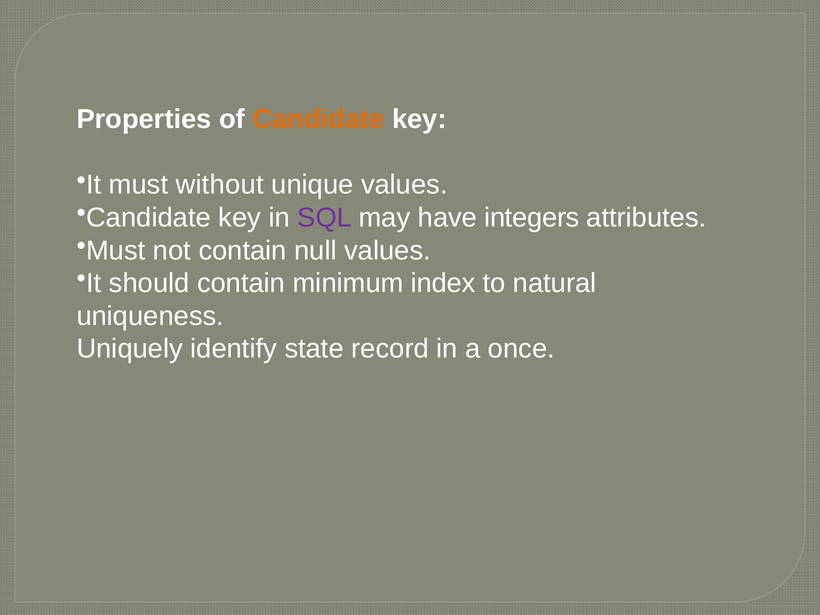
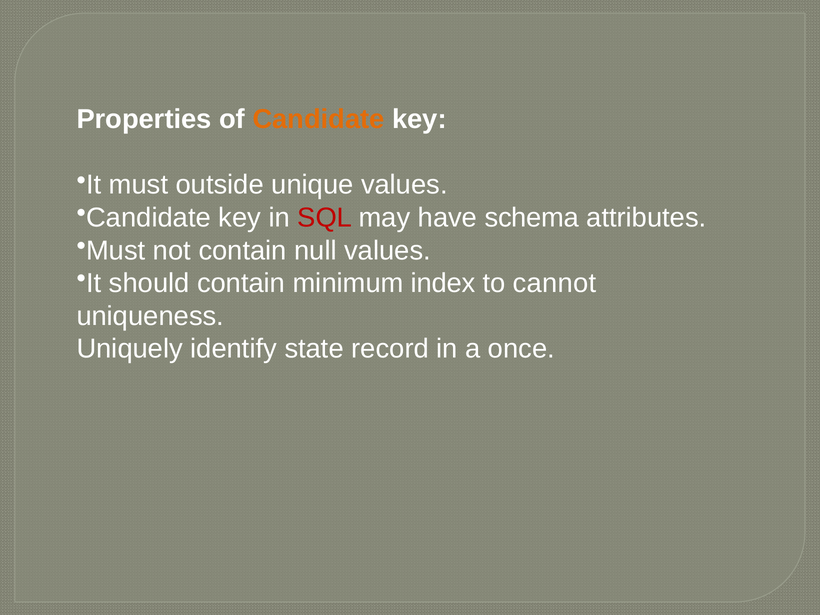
without: without -> outside
SQL colour: purple -> red
integers: integers -> schema
natural: natural -> cannot
